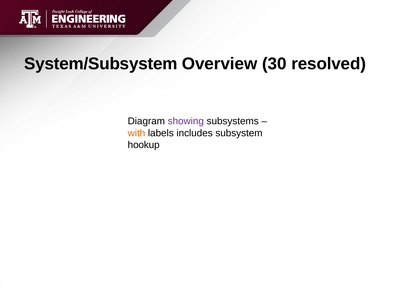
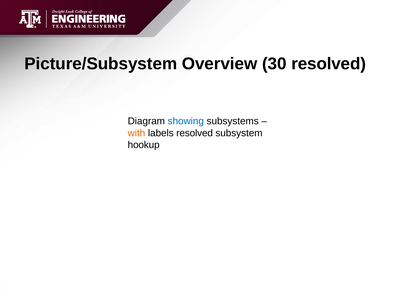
System/Subsystem: System/Subsystem -> Picture/Subsystem
showing colour: purple -> blue
labels includes: includes -> resolved
